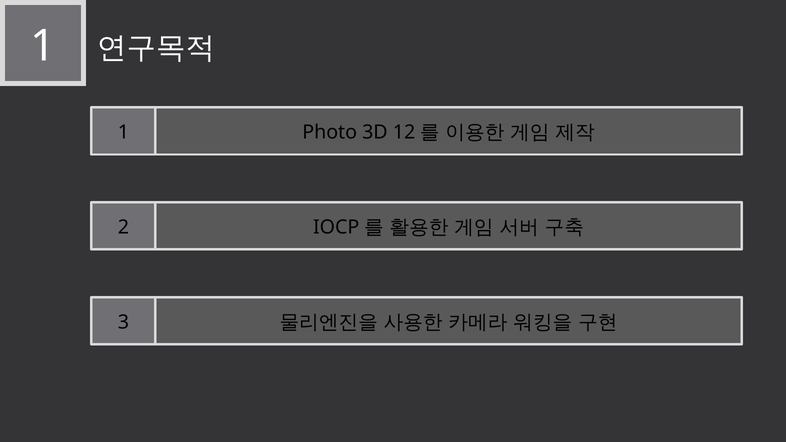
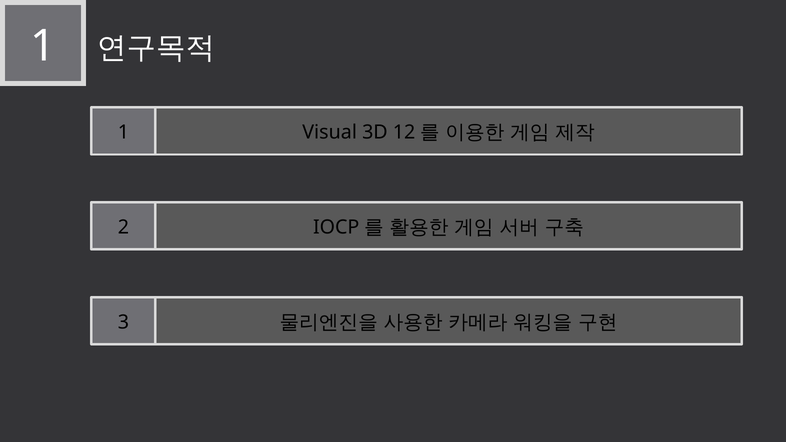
Photo: Photo -> Visual
